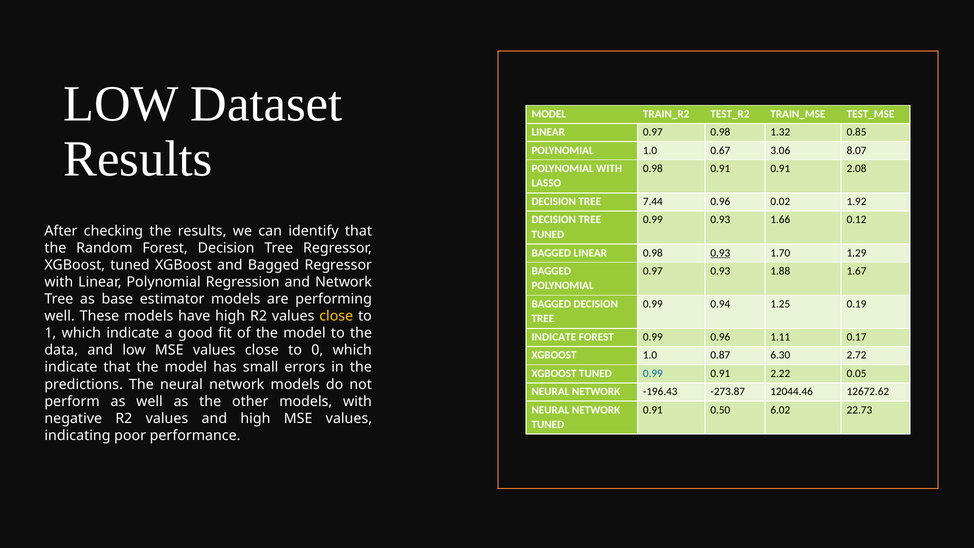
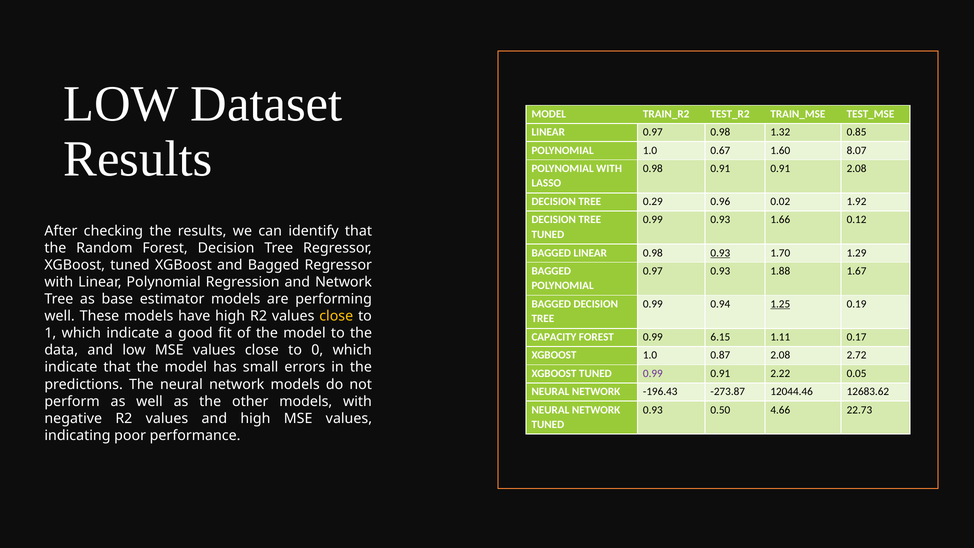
3.06: 3.06 -> 1.60
7.44: 7.44 -> 0.29
1.25 underline: none -> present
INDICATE at (554, 337): INDICATE -> CAPACITY
0.99 0.96: 0.96 -> 6.15
0.87 6.30: 6.30 -> 2.08
0.99 at (653, 373) colour: blue -> purple
12672.62: 12672.62 -> 12683.62
0.91 at (653, 410): 0.91 -> 0.93
6.02: 6.02 -> 4.66
